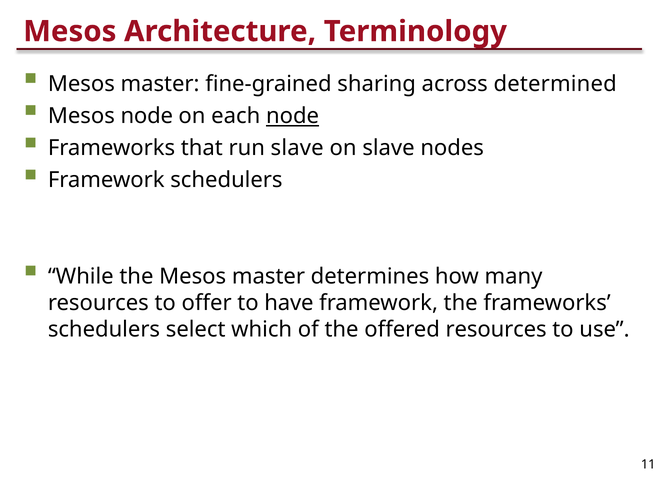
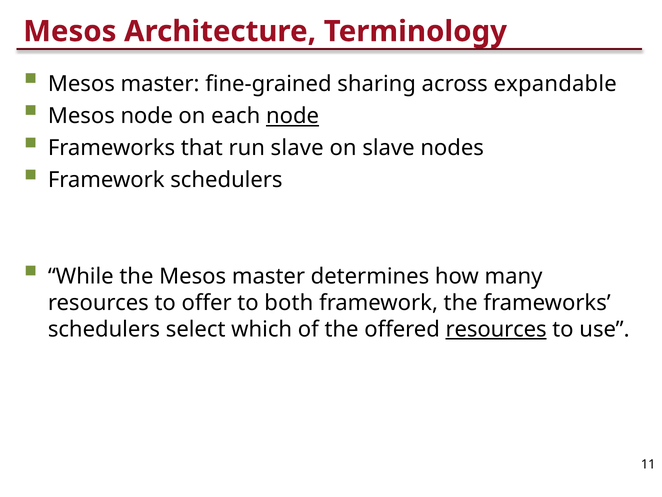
determined: determined -> expandable
have: have -> both
resources at (496, 329) underline: none -> present
